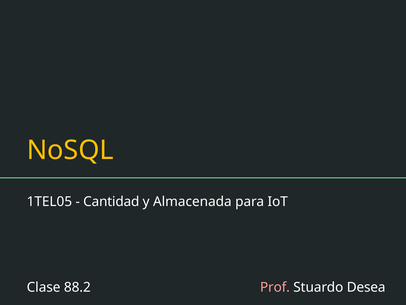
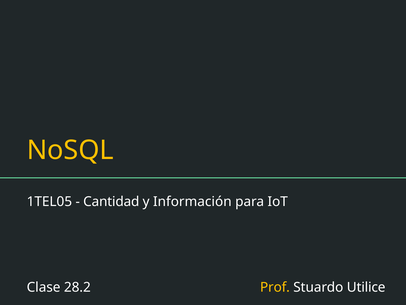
Almacenada: Almacenada -> Información
88.2: 88.2 -> 28.2
Prof colour: pink -> yellow
Desea: Desea -> Utilice
